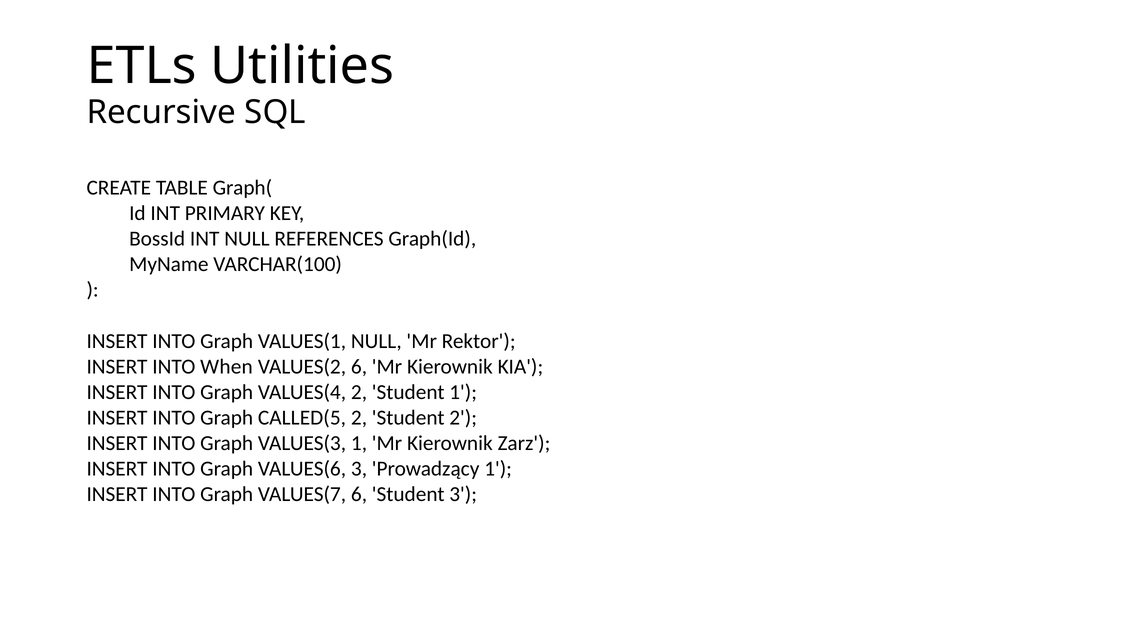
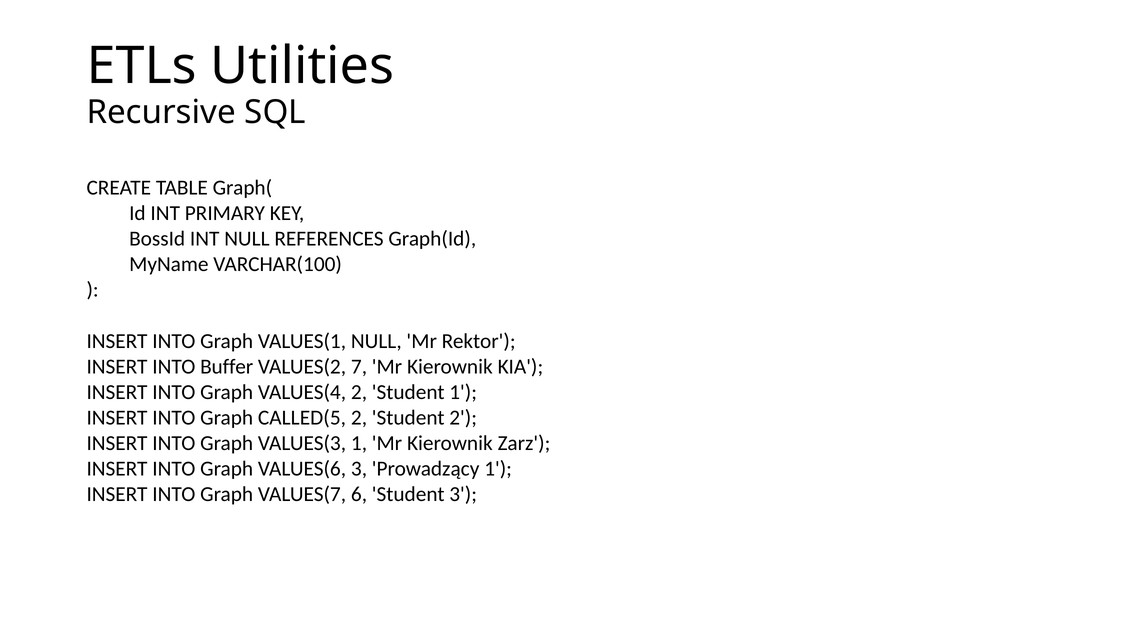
When: When -> Buffer
VALUES(2 6: 6 -> 7
